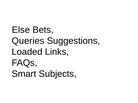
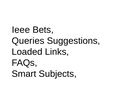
Else: Else -> Ieee
